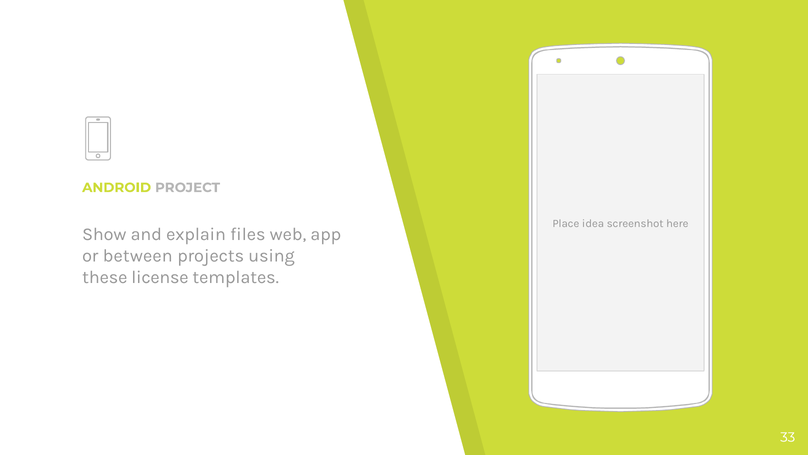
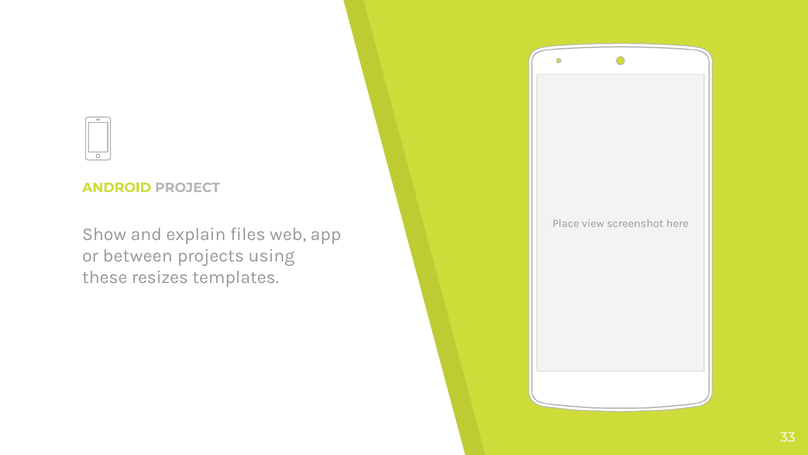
idea: idea -> view
license: license -> resizes
